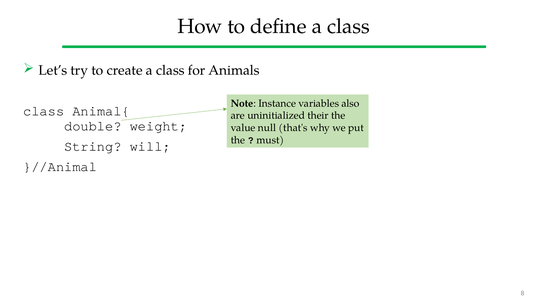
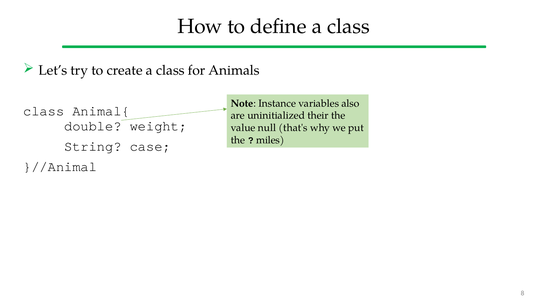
must: must -> miles
will: will -> case
